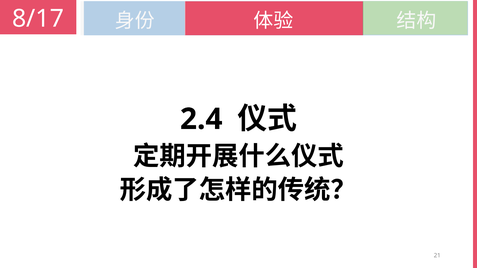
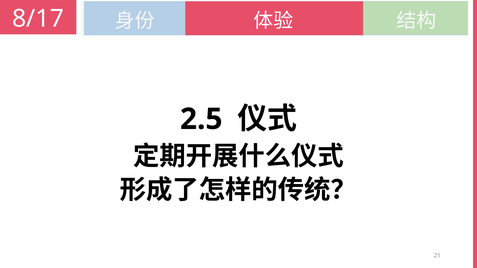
2.4: 2.4 -> 2.5
